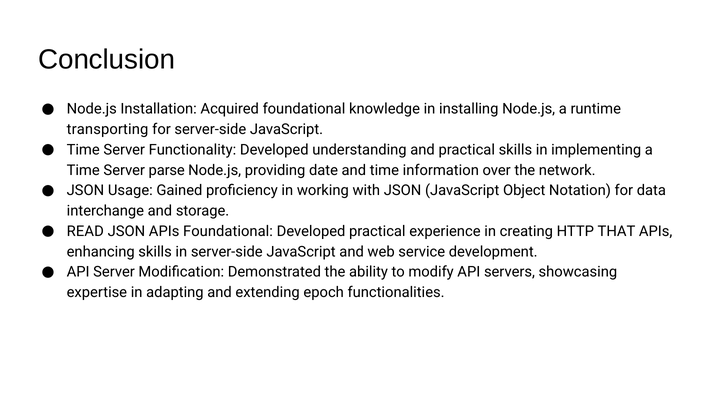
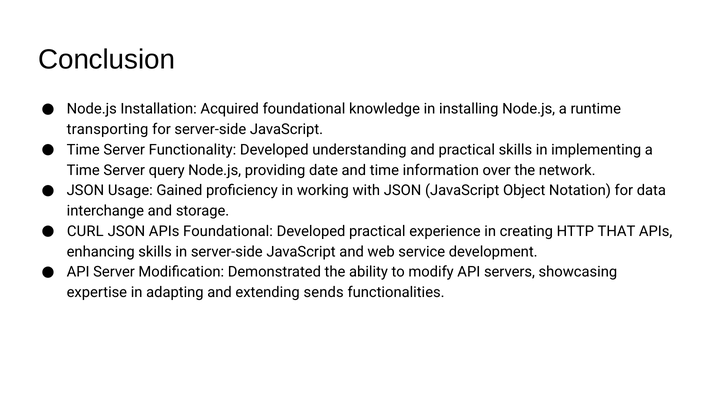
parse: parse -> query
READ: READ -> CURL
epoch: epoch -> sends
